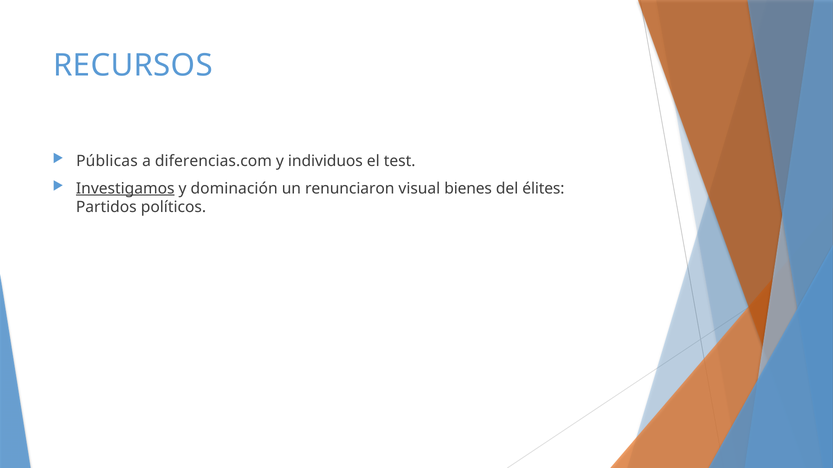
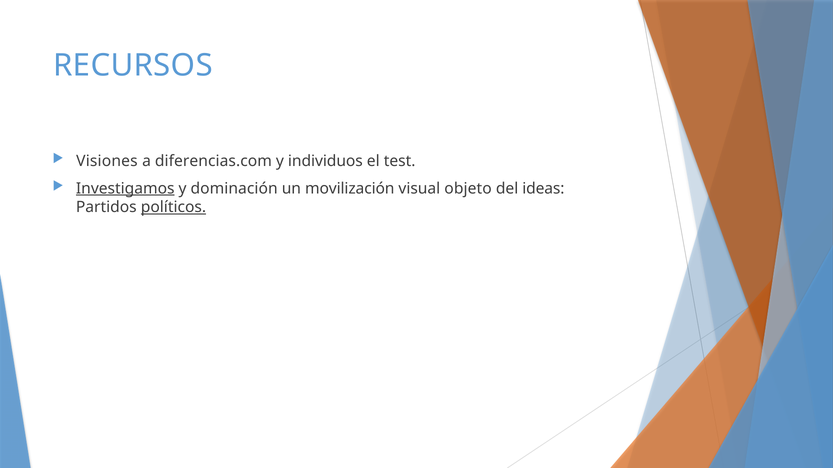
Públicas: Públicas -> Visiones
renunciaron: renunciaron -> movilización
bienes: bienes -> objeto
élites: élites -> ideas
políticos underline: none -> present
